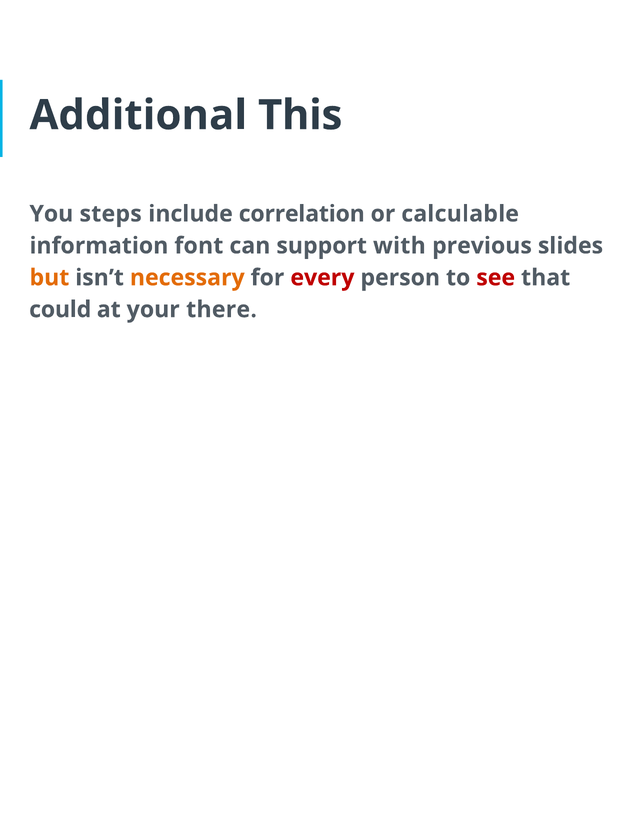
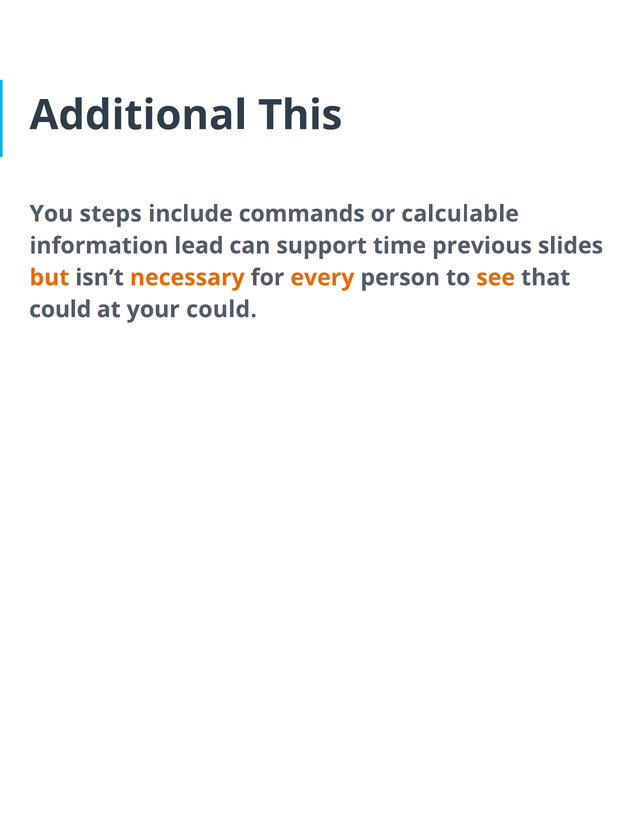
correlation: correlation -> commands
font: font -> lead
with: with -> time
every colour: red -> orange
see colour: red -> orange
your there: there -> could
